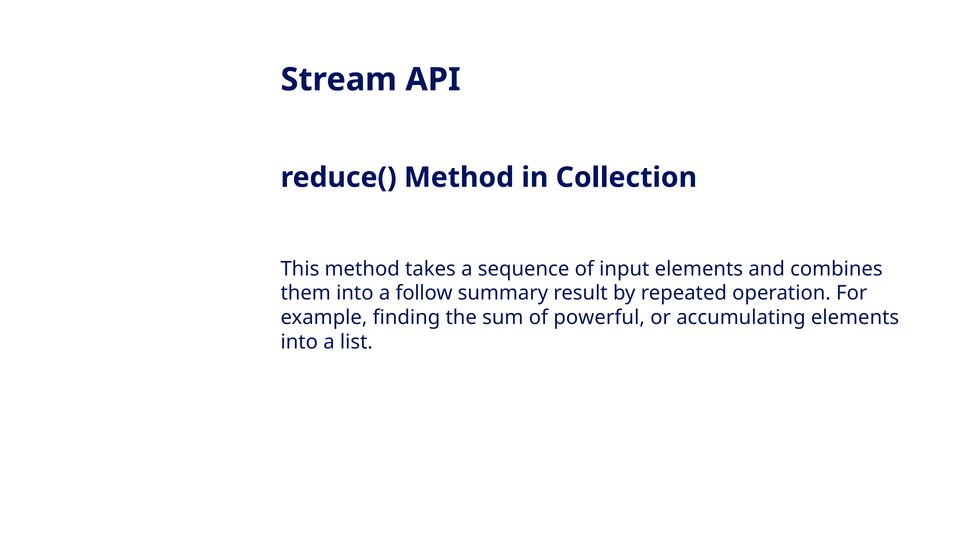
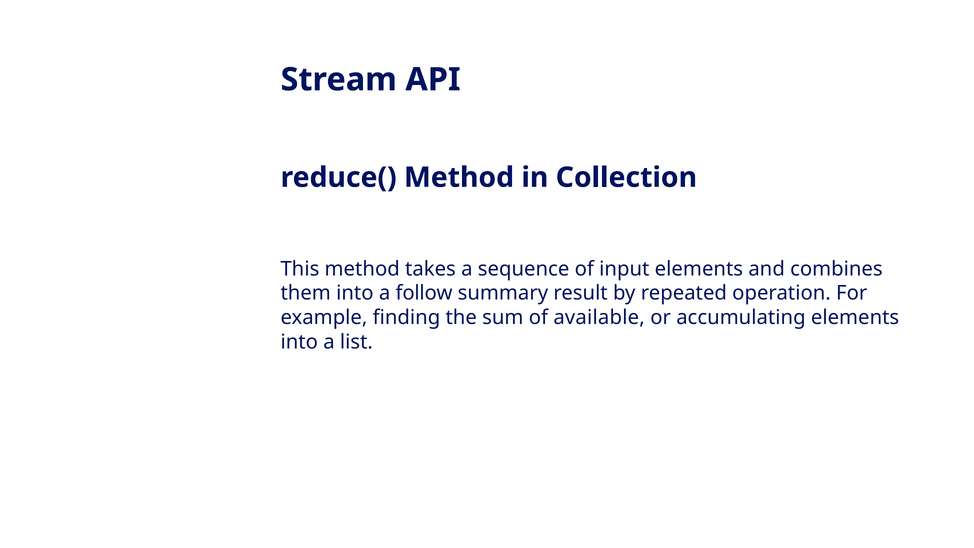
powerful: powerful -> available
